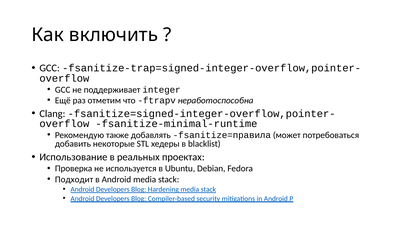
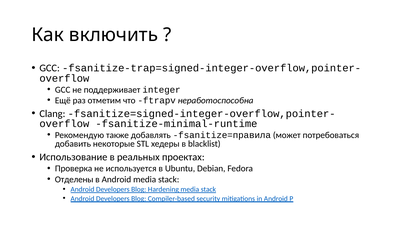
Подходит: Подходит -> Отделены
